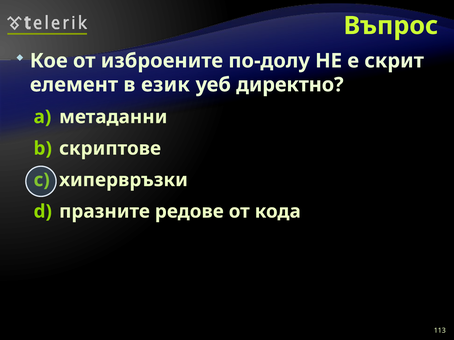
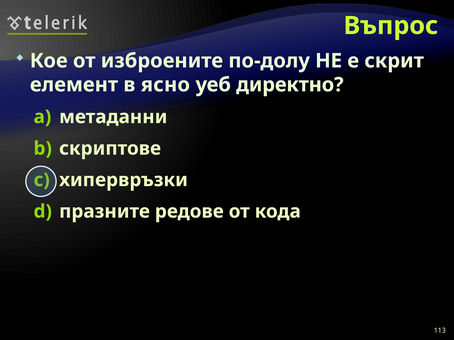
език: език -> ясно
